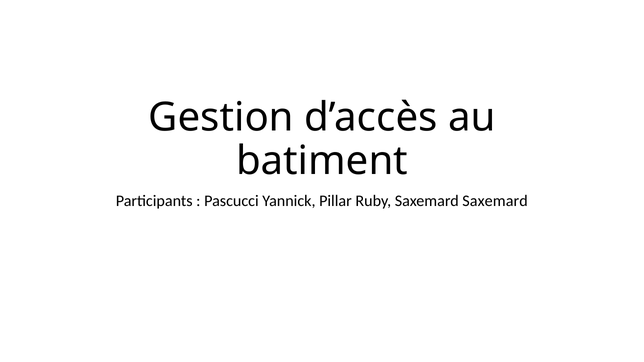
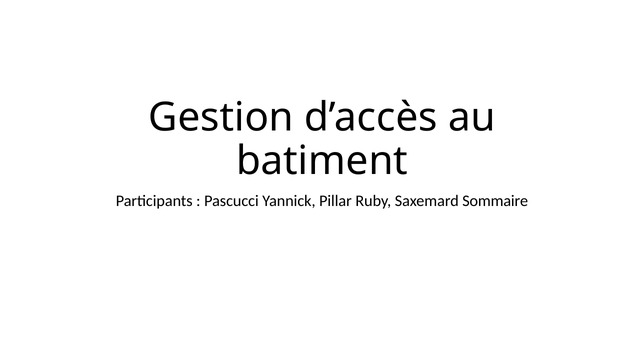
Saxemard Saxemard: Saxemard -> Sommaire
